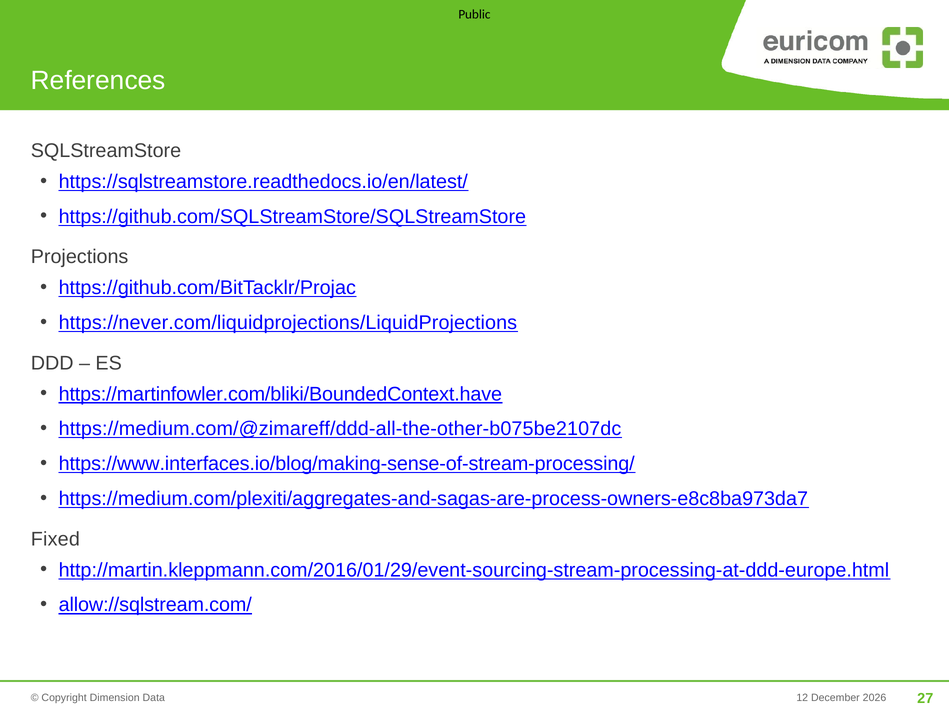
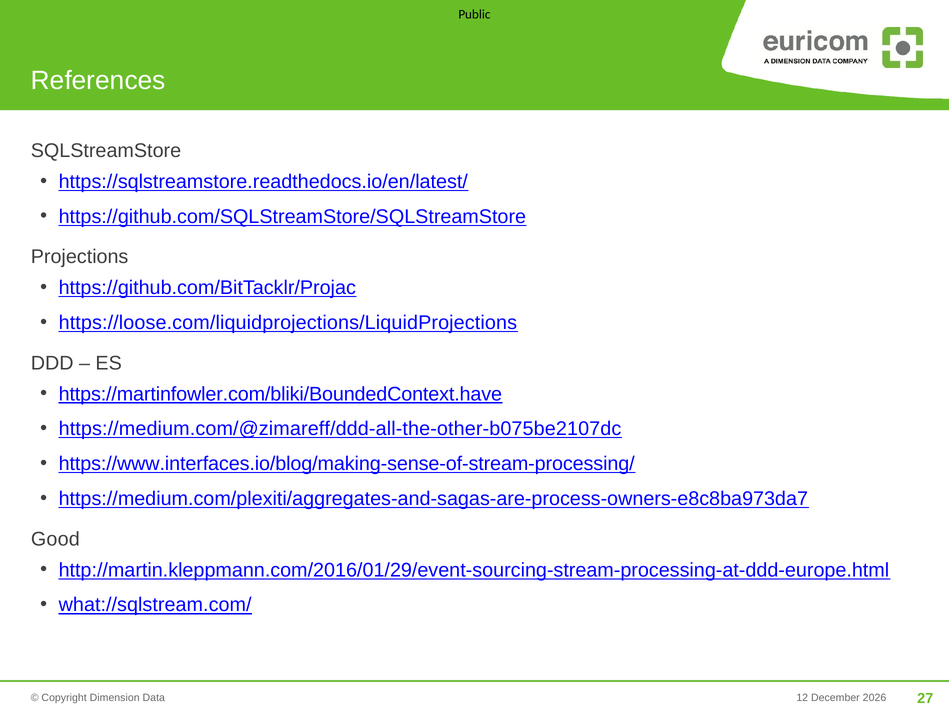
https://never.com/liquidprojections/LiquidProjections: https://never.com/liquidprojections/LiquidProjections -> https://loose.com/liquidprojections/LiquidProjections
Fixed: Fixed -> Good
allow://sqlstream.com/: allow://sqlstream.com/ -> what://sqlstream.com/
